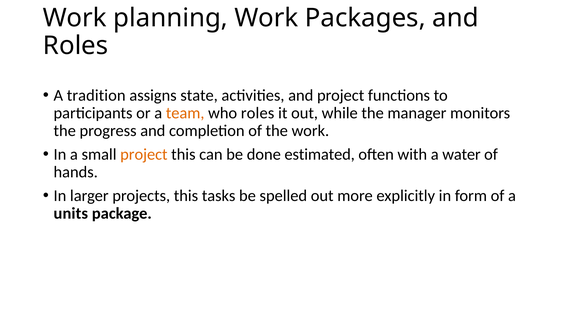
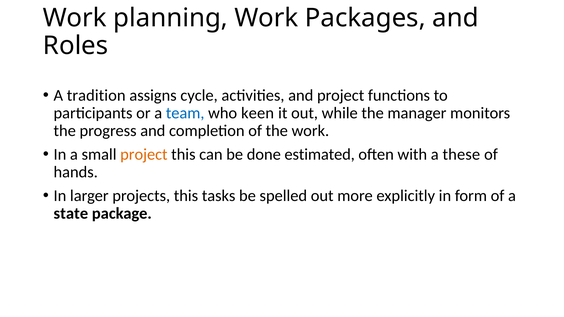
state: state -> cycle
team colour: orange -> blue
who roles: roles -> keen
water: water -> these
units: units -> state
